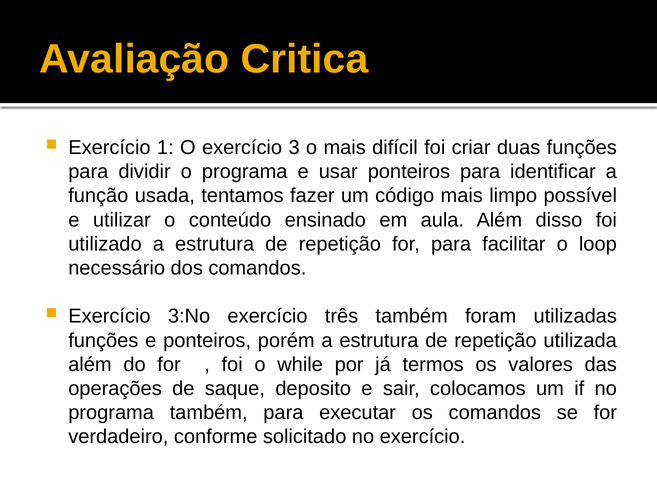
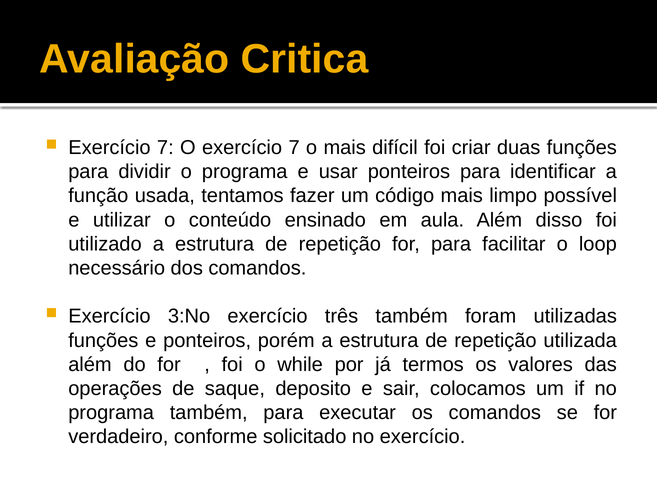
1 at (165, 148): 1 -> 7
O exercício 3: 3 -> 7
